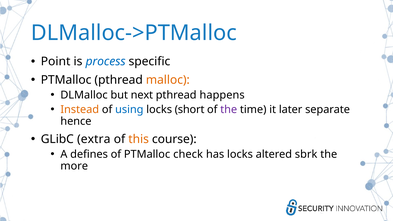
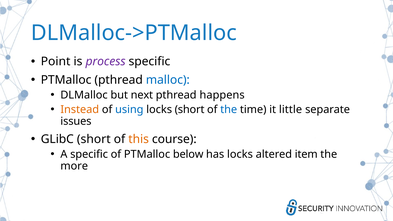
process colour: blue -> purple
malloc colour: orange -> blue
the at (229, 110) colour: purple -> blue
later: later -> little
hence: hence -> issues
GLibC extra: extra -> short
A defines: defines -> specific
check: check -> below
sbrk: sbrk -> item
